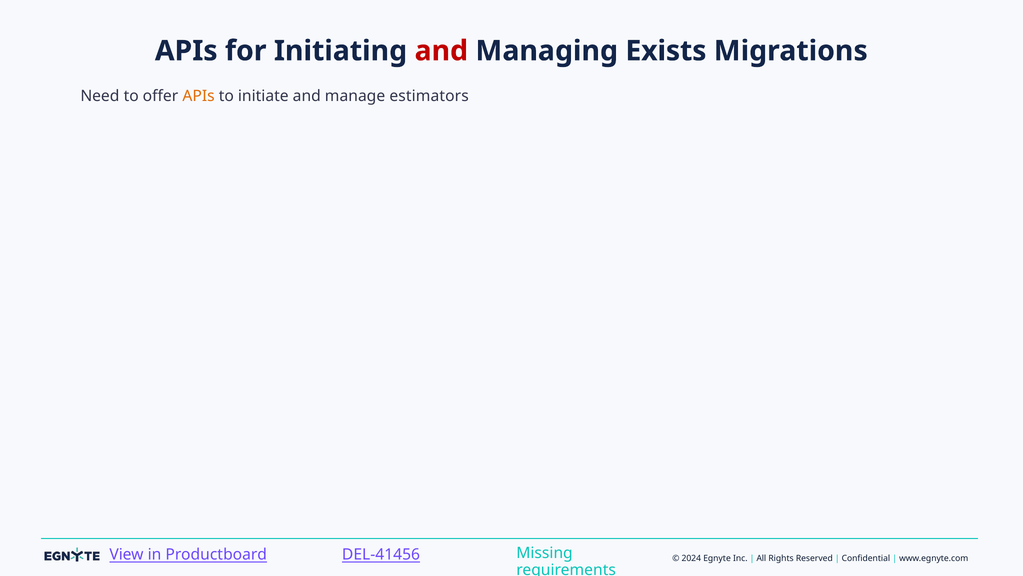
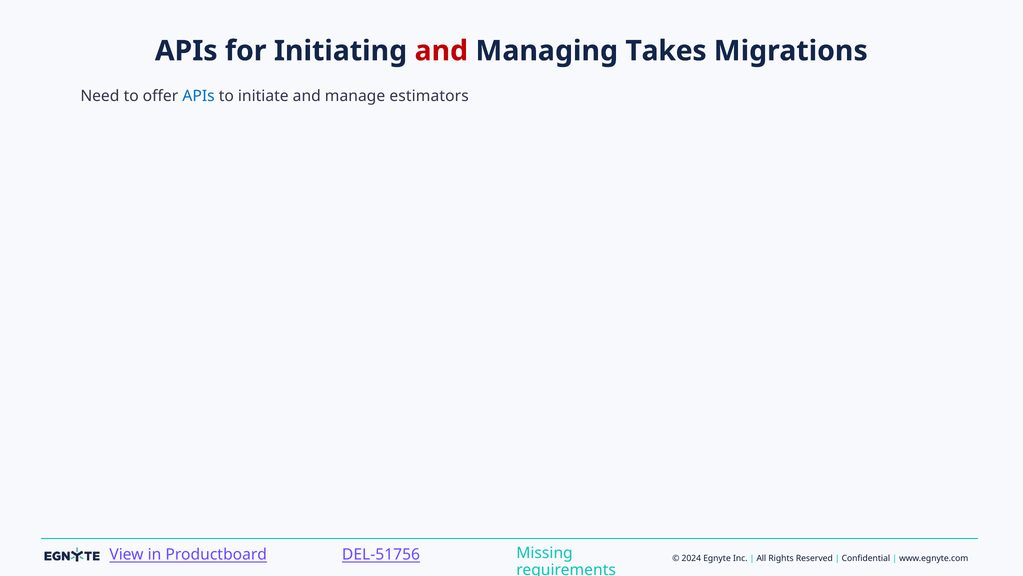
Exists: Exists -> Takes
APIs at (199, 96) colour: orange -> blue
DEL-41456: DEL-41456 -> DEL-51756
